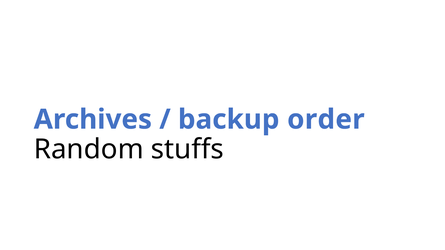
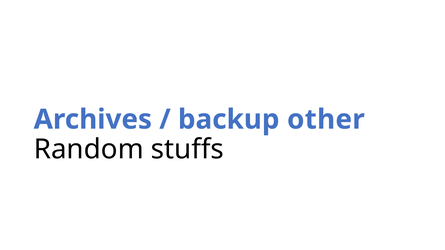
order: order -> other
